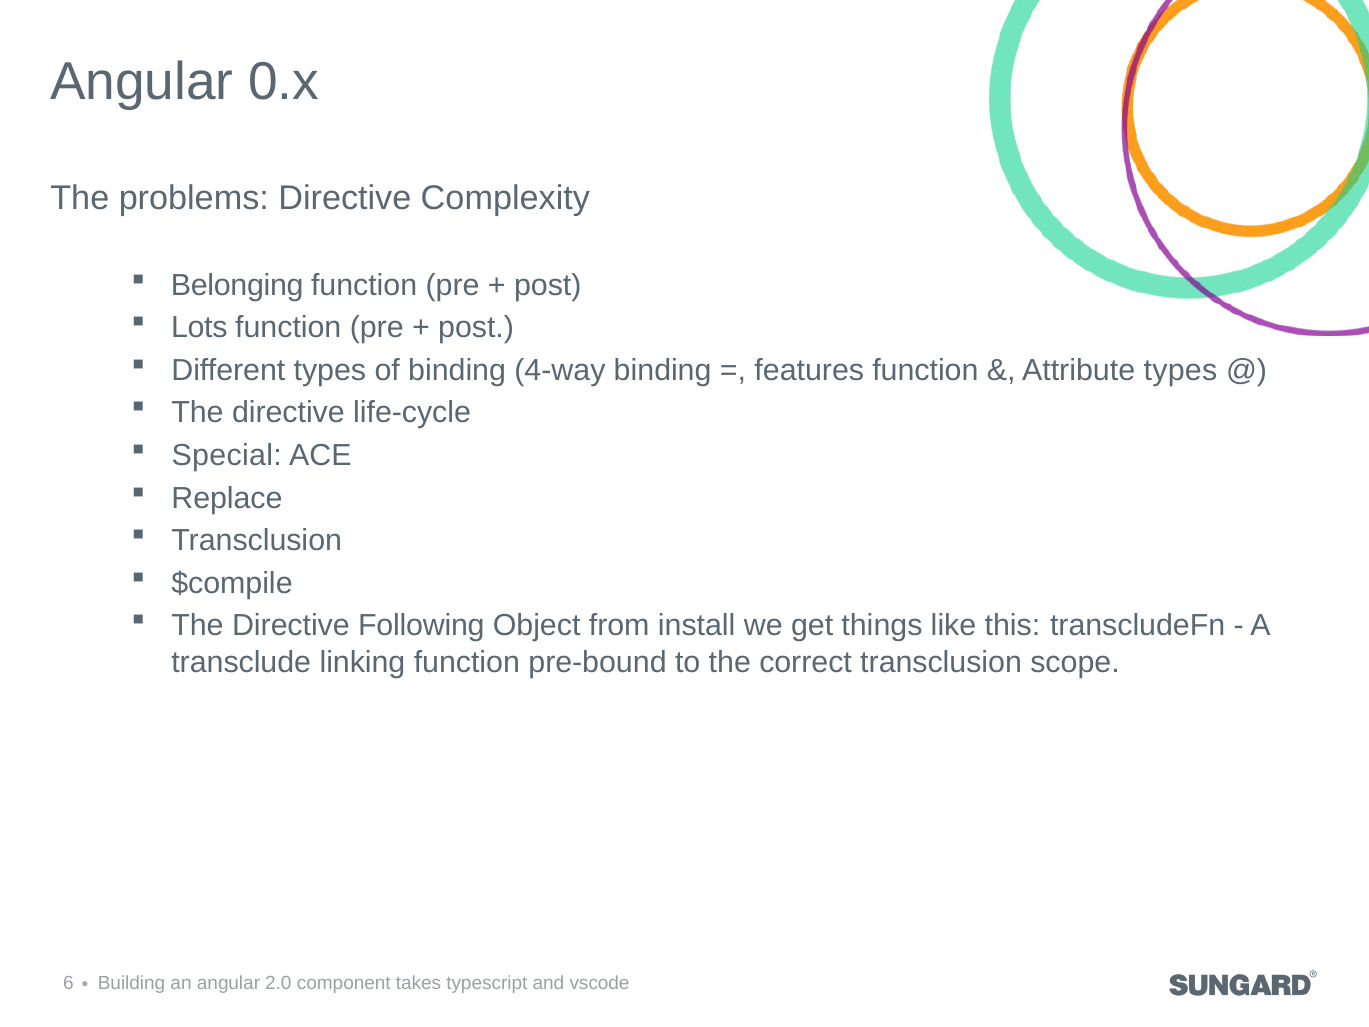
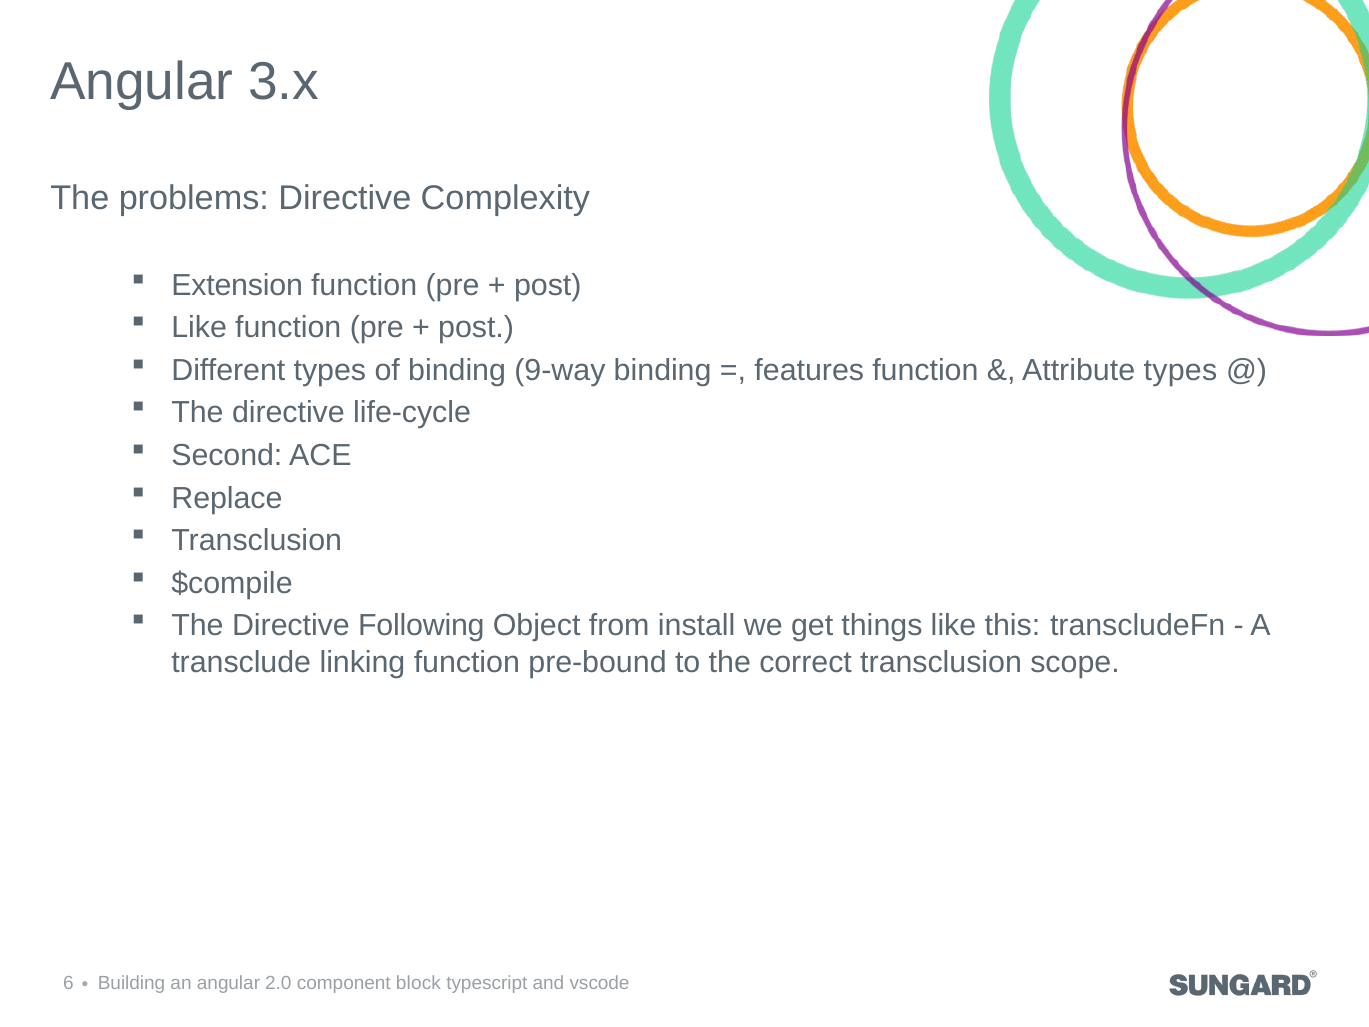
0.x: 0.x -> 3.x
Belonging: Belonging -> Extension
Lots at (199, 328): Lots -> Like
4-way: 4-way -> 9-way
Special: Special -> Second
takes: takes -> block
